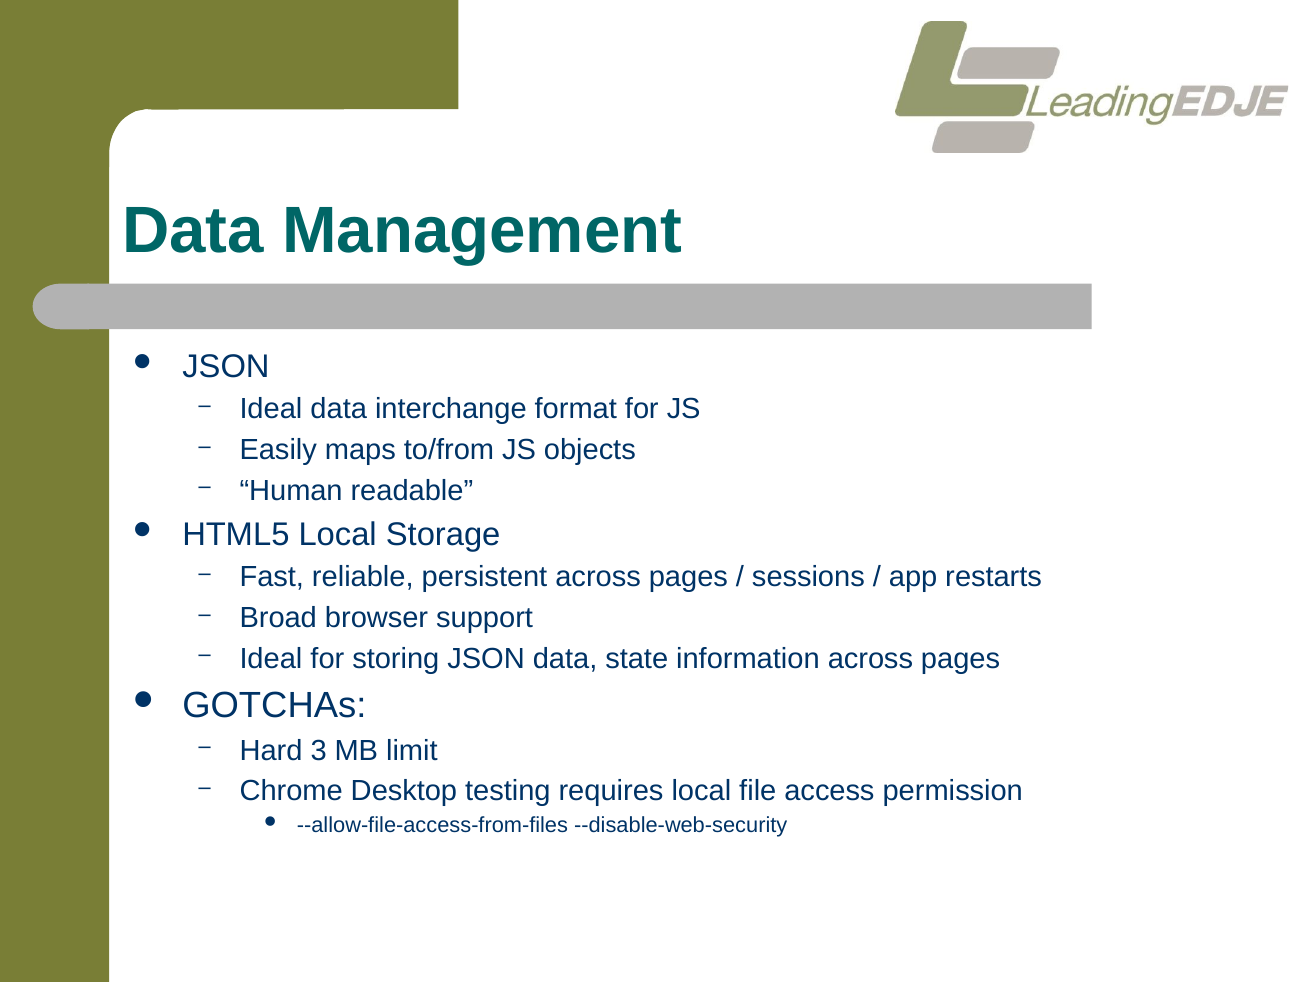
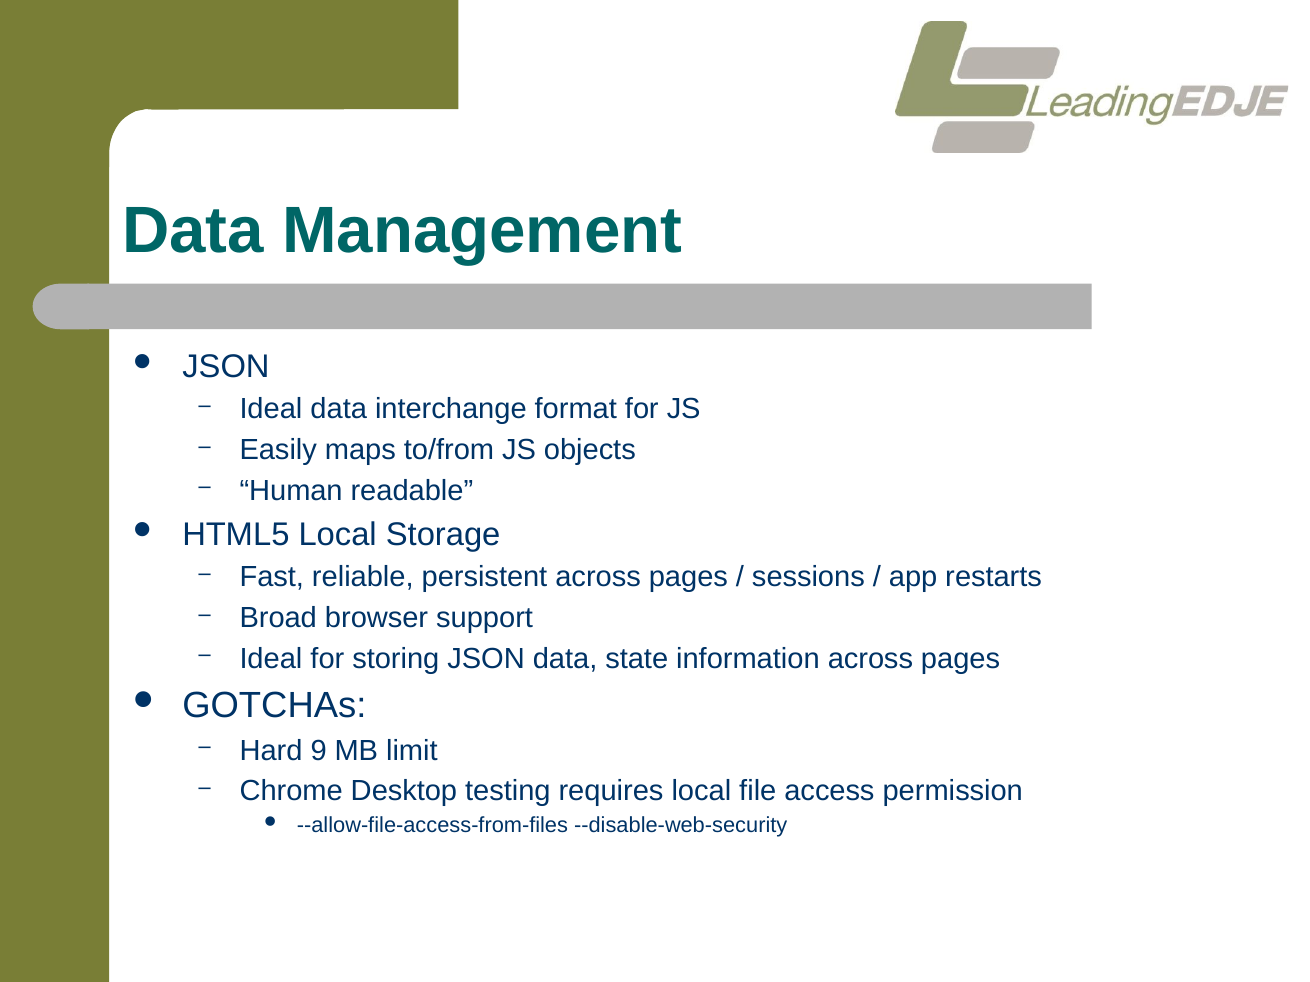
3: 3 -> 9
